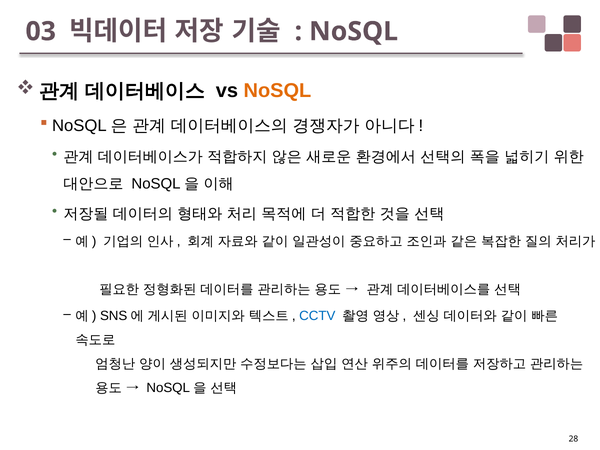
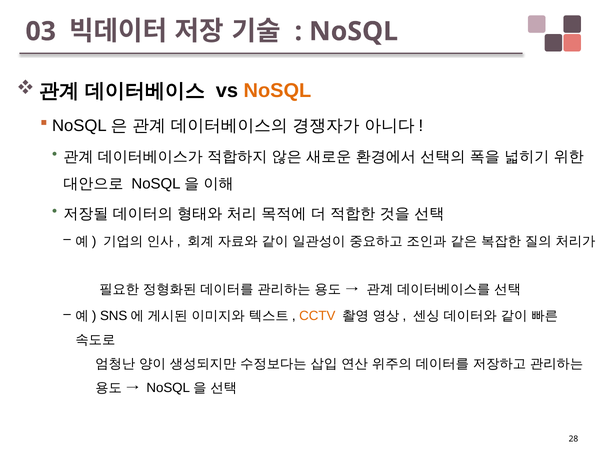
CCTV colour: blue -> orange
